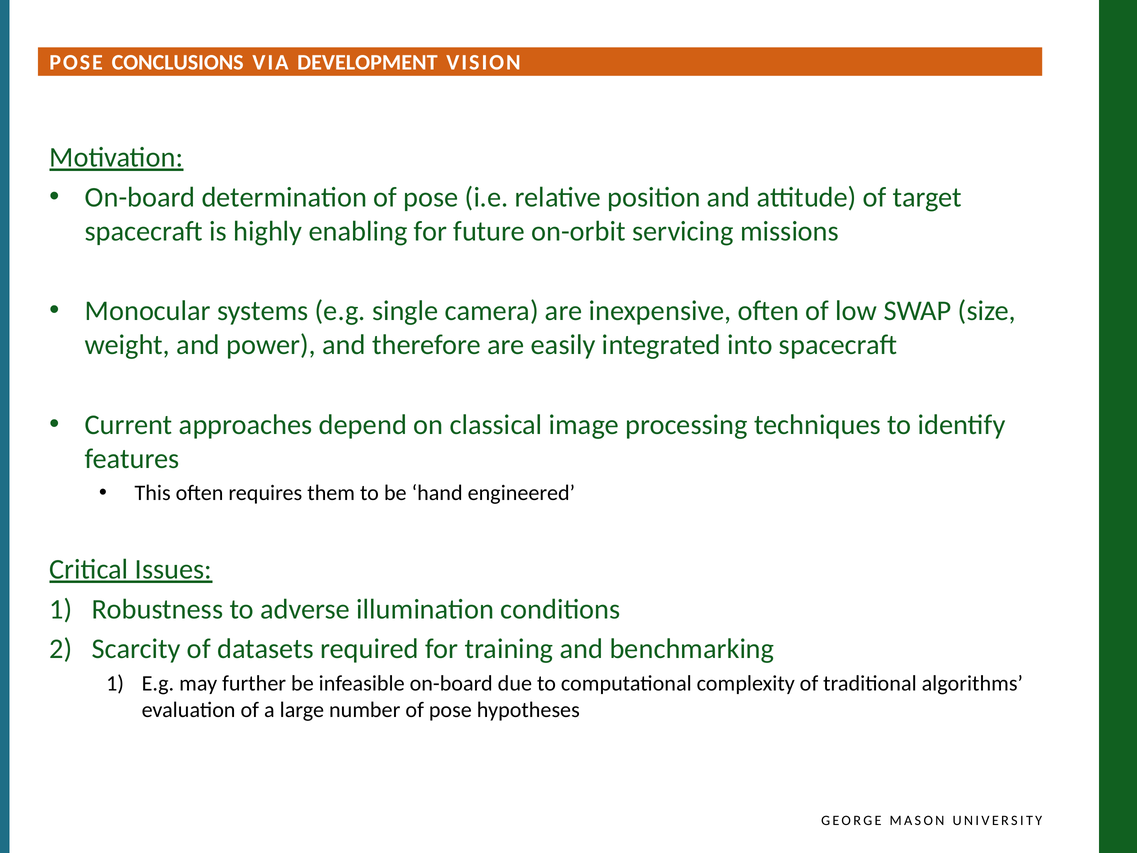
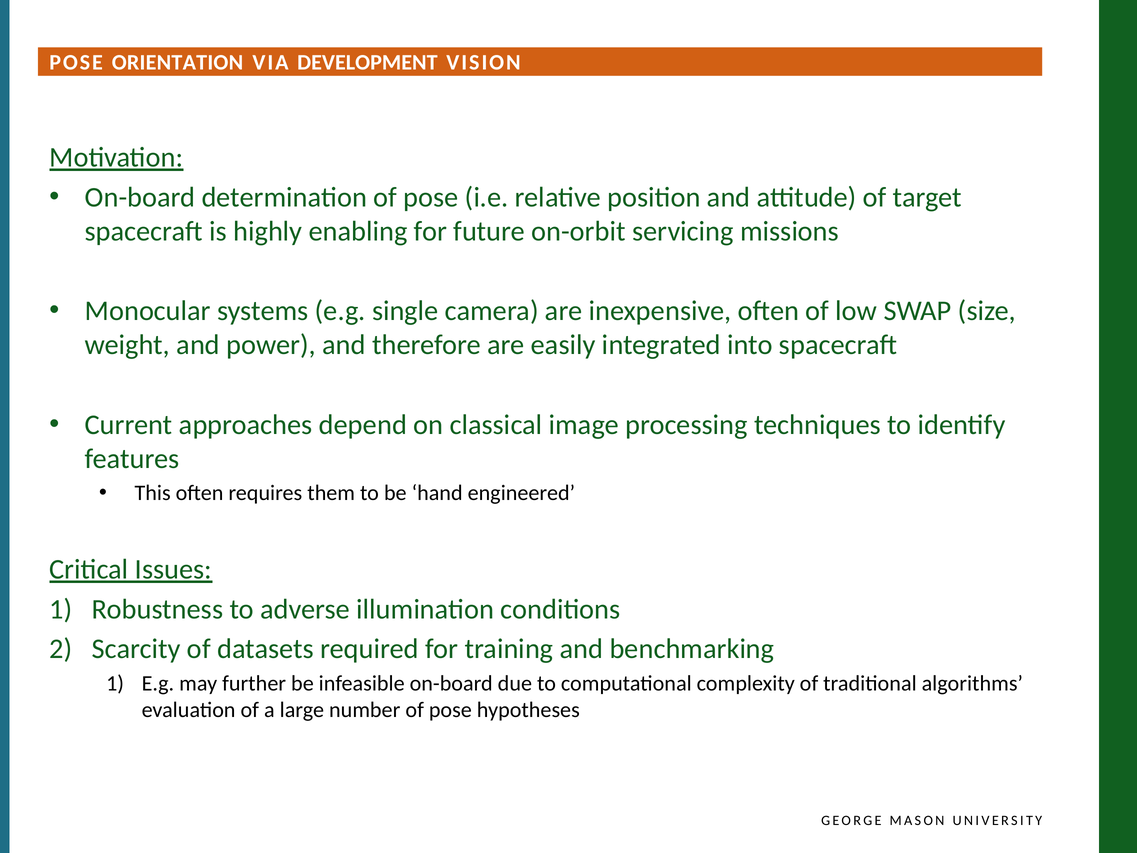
CONCLUSIONS: CONCLUSIONS -> ORIENTATION
